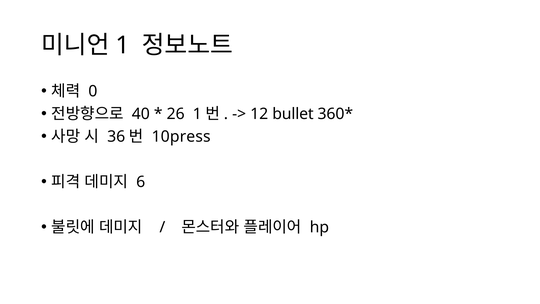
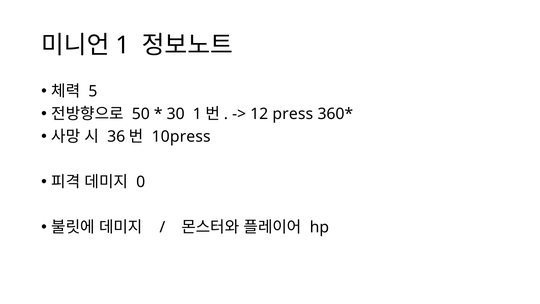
0: 0 -> 5
40: 40 -> 50
26: 26 -> 30
bullet: bullet -> press
6: 6 -> 0
